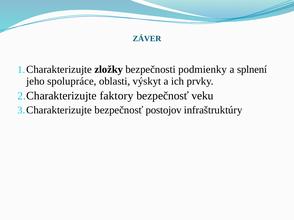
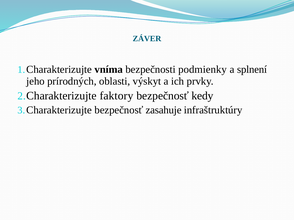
zložky: zložky -> vníma
spolupráce: spolupráce -> prírodných
veku: veku -> kedy
postojov: postojov -> zasahuje
